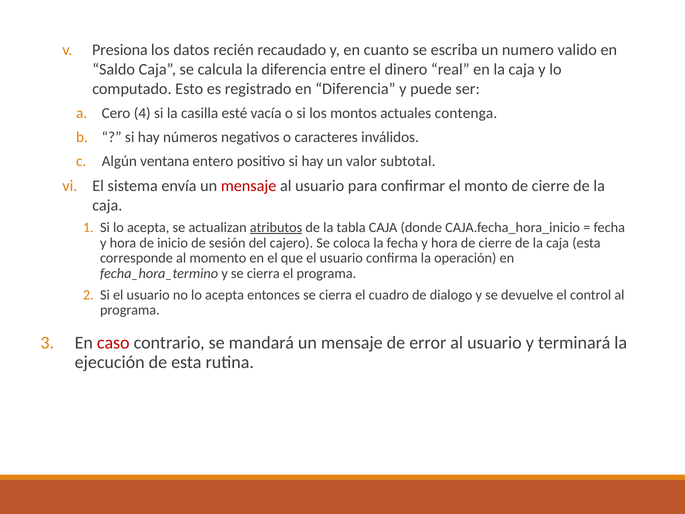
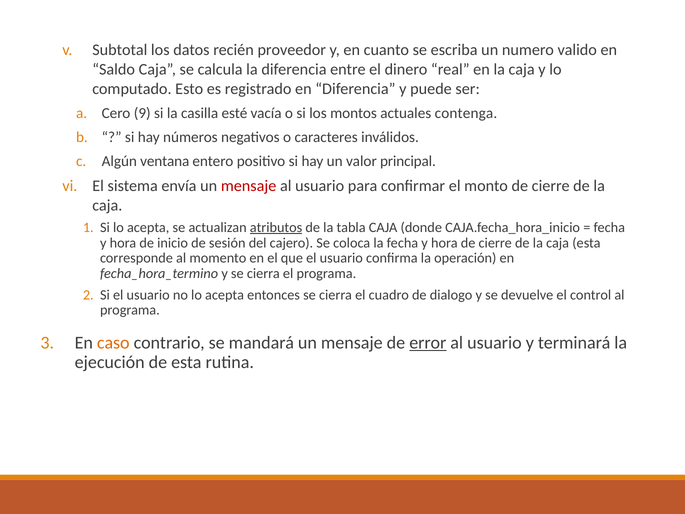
Presiona: Presiona -> Subtotal
recaudado: recaudado -> proveedor
4: 4 -> 9
subtotal: subtotal -> principal
caso colour: red -> orange
error underline: none -> present
